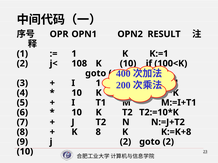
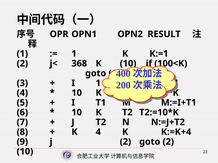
108: 108 -> 368
K 8: 8 -> 4
K:=K+8: K:=K+8 -> K:=K+4
